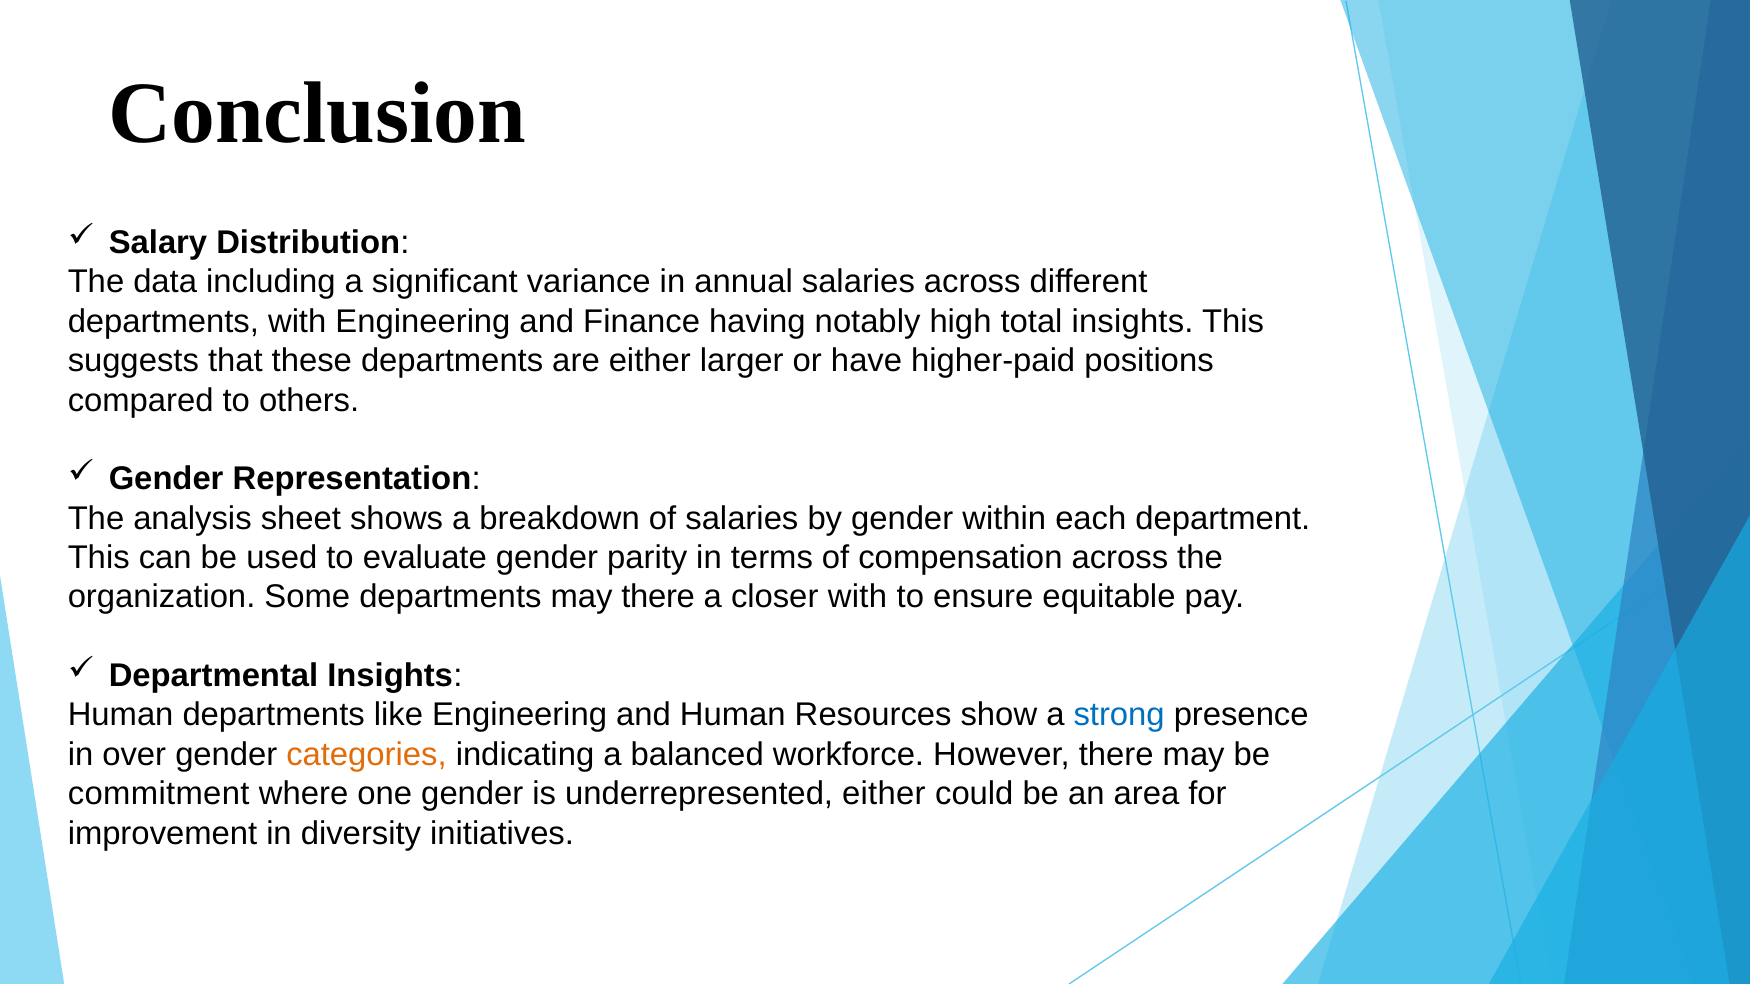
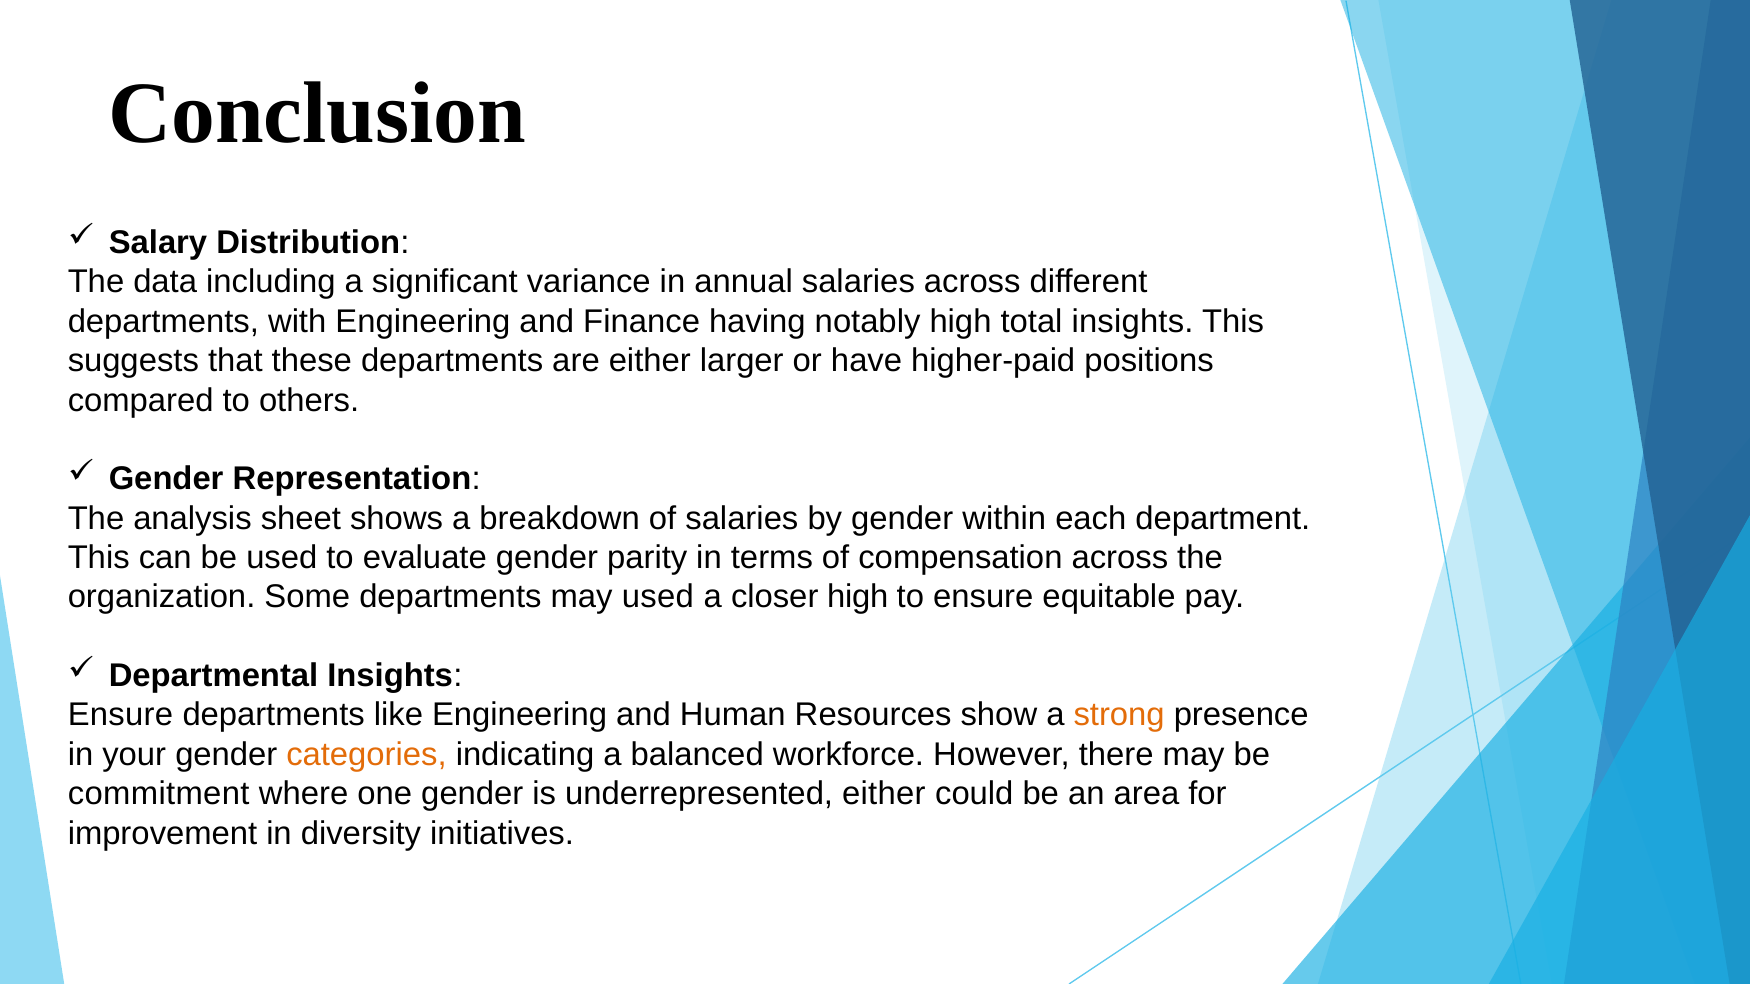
may there: there -> used
closer with: with -> high
Human at (121, 715): Human -> Ensure
strong colour: blue -> orange
over: over -> your
